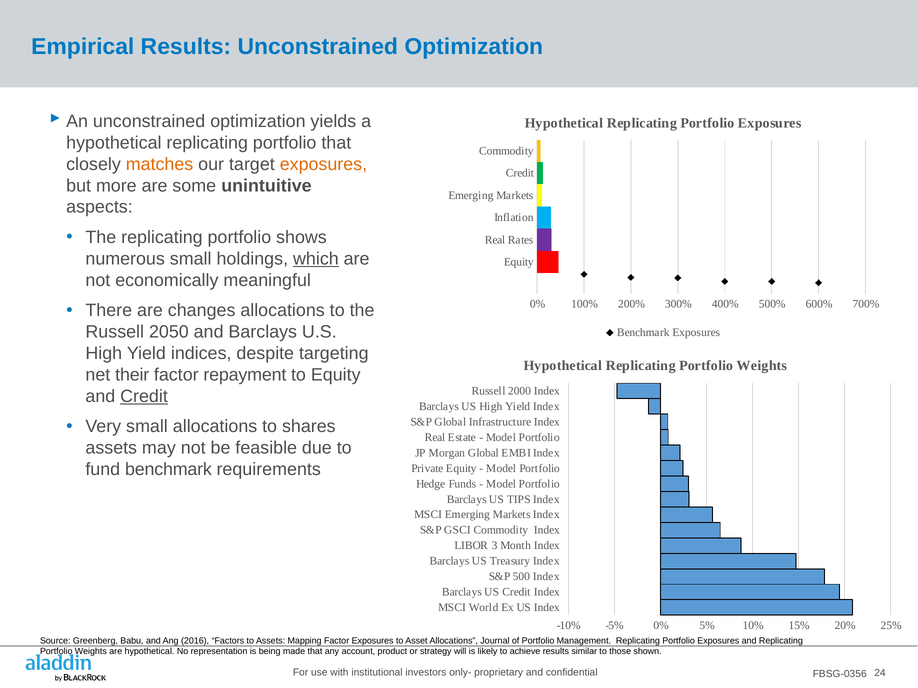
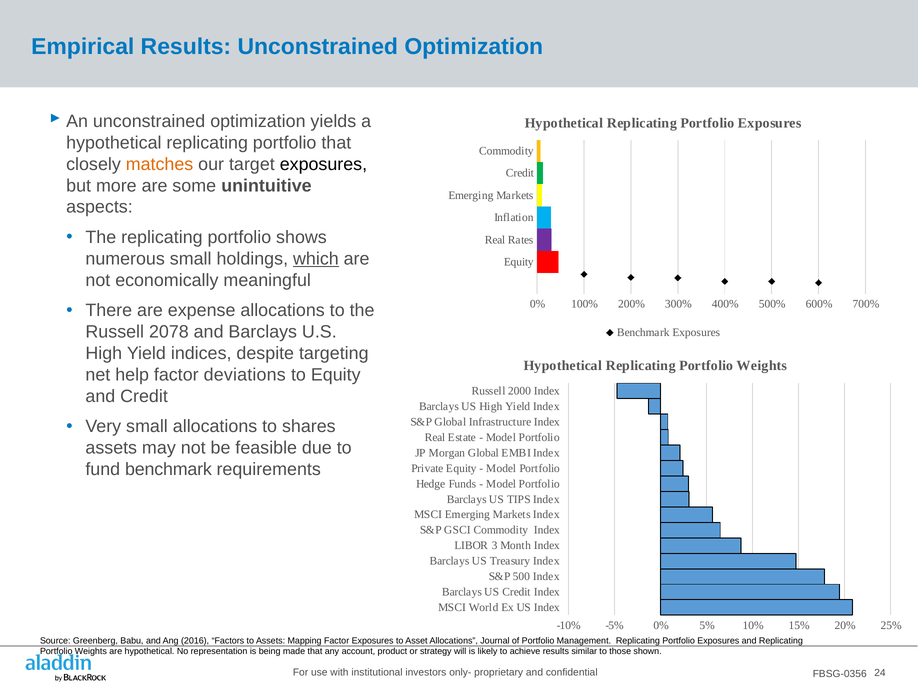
exposures at (323, 164) colour: orange -> black
changes: changes -> expense
2050: 2050 -> 2078
their: their -> help
repayment: repayment -> deviations
Credit at (144, 397) underline: present -> none
